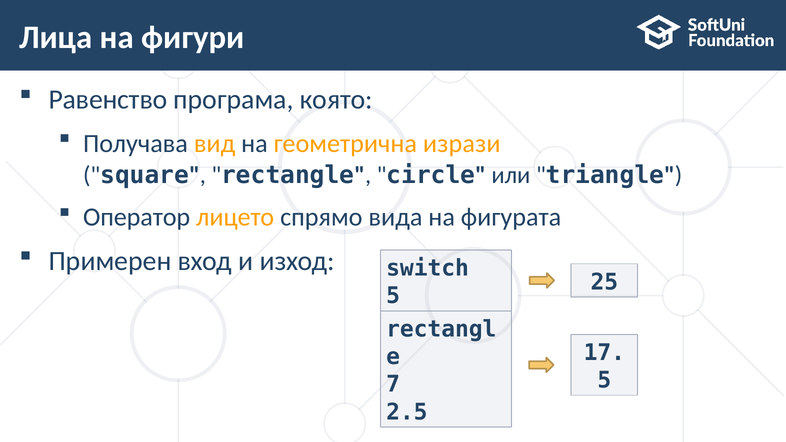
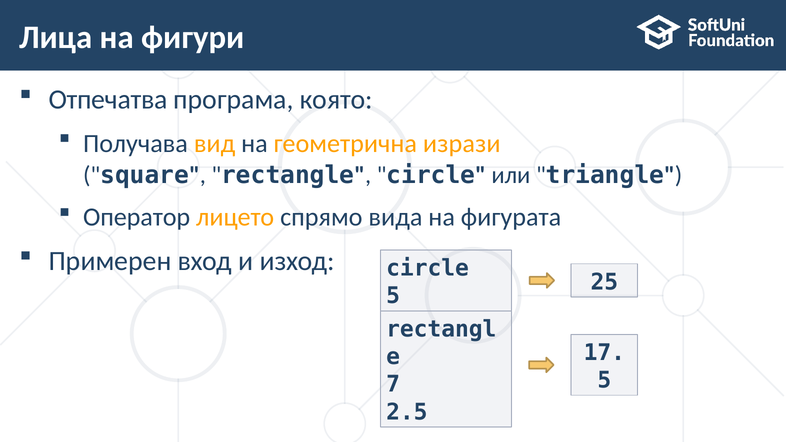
Равенство: Равенство -> Отпечатва
switch at (428, 268): switch -> circle
